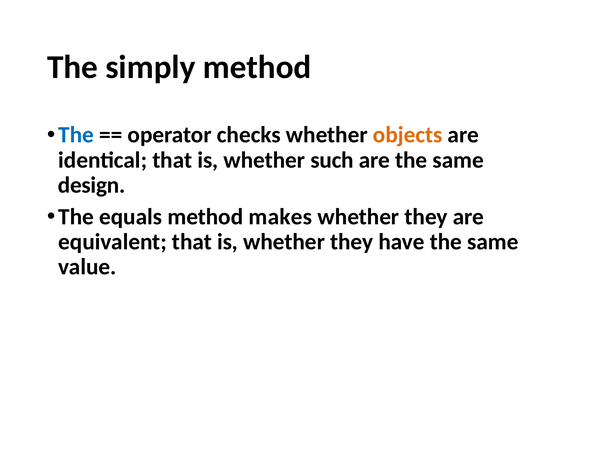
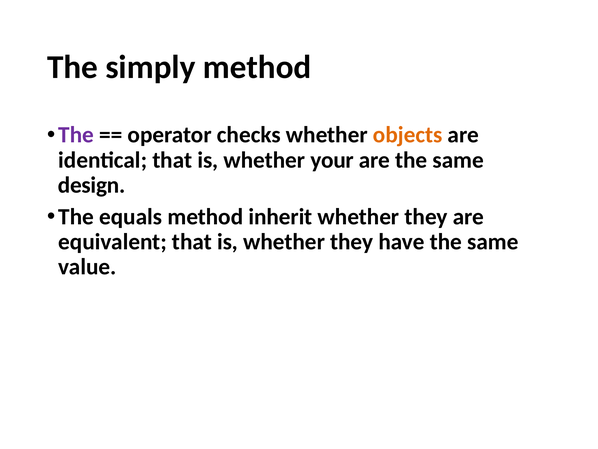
The at (76, 135) colour: blue -> purple
such: such -> your
makes: makes -> inherit
